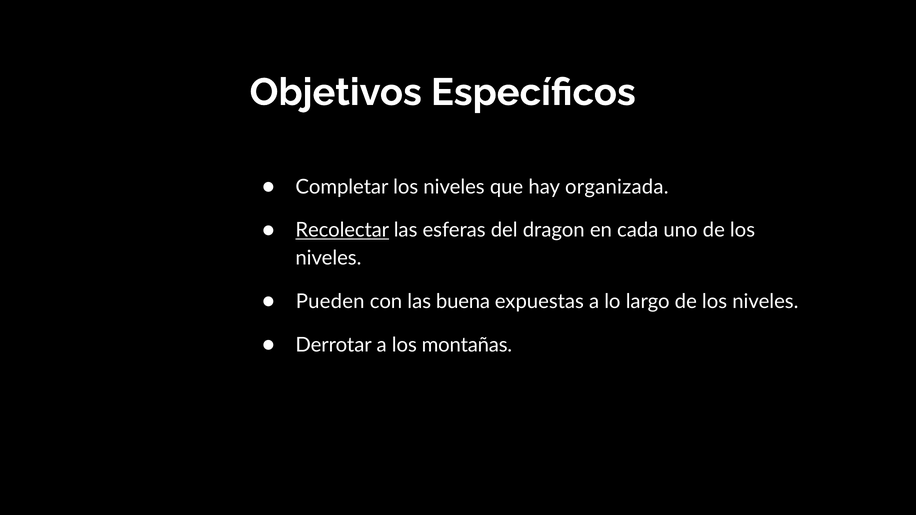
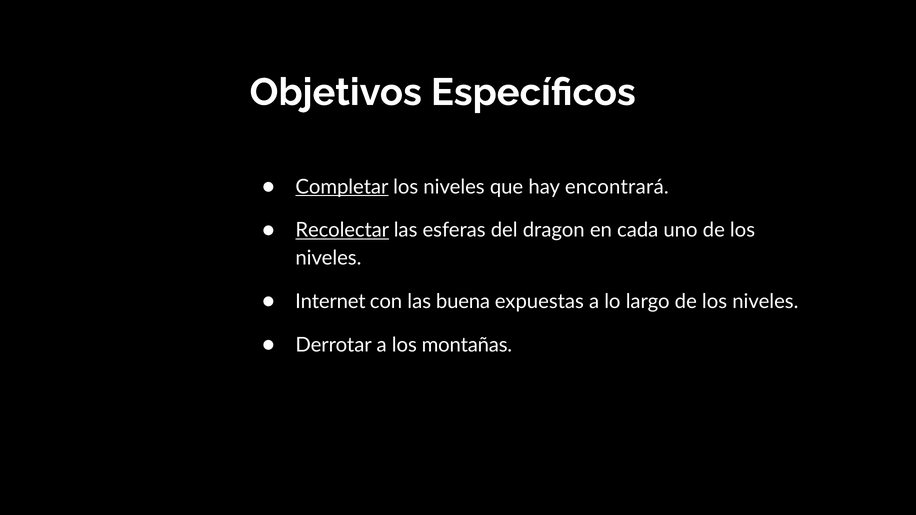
Completar underline: none -> present
organizada: organizada -> encontrará
Pueden: Pueden -> Internet
